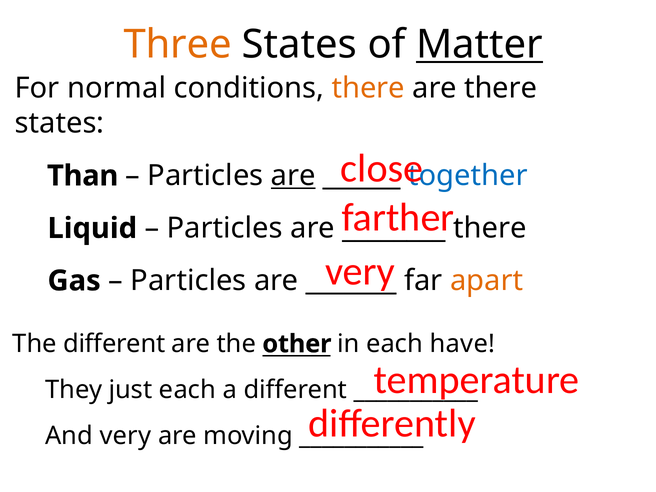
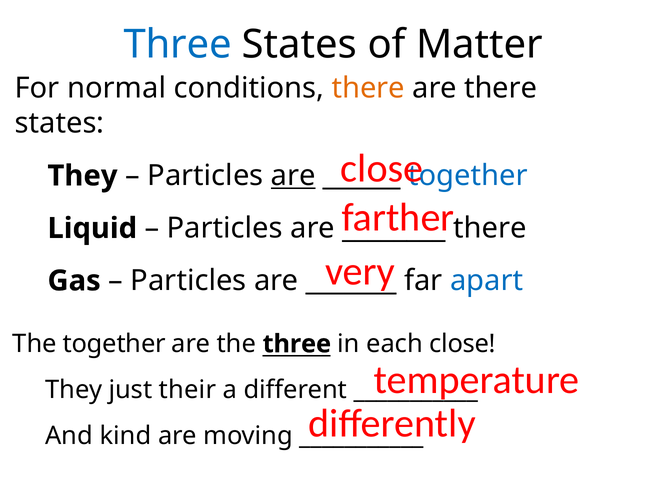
Three at (178, 45) colour: orange -> blue
Matter underline: present -> none
Than at (83, 176): Than -> They
apart colour: orange -> blue
The different: different -> together
the other: other -> three
each have: have -> close
just each: each -> their
And very: very -> kind
